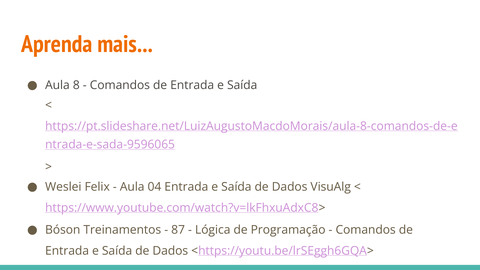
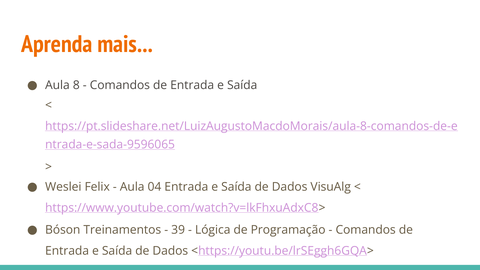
87: 87 -> 39
